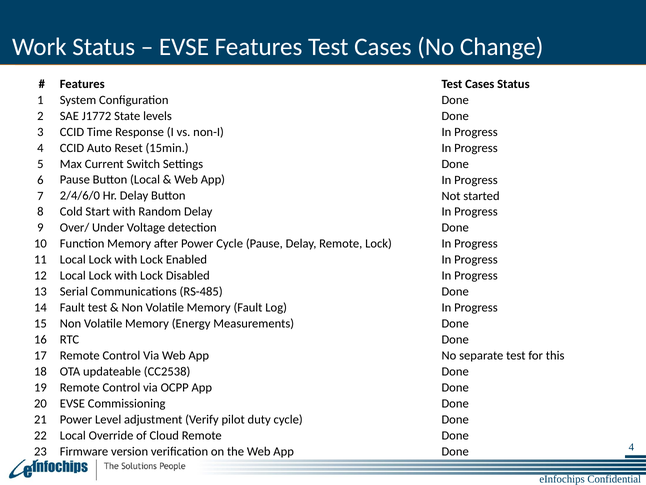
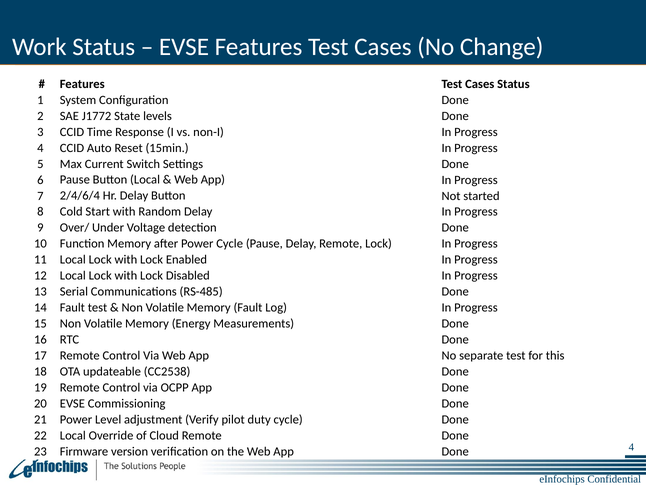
2/4/6/0: 2/4/6/0 -> 2/4/6/4
